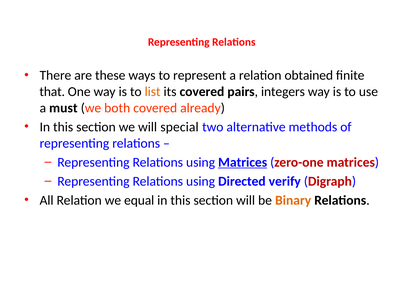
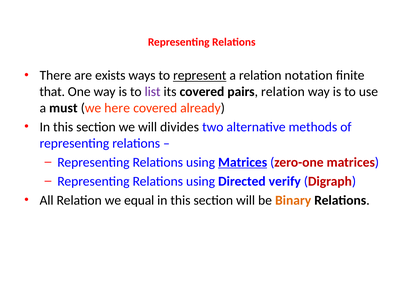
these: these -> exists
represent underline: none -> present
obtained: obtained -> notation
list colour: orange -> purple
pairs integers: integers -> relation
both: both -> here
special: special -> divides
